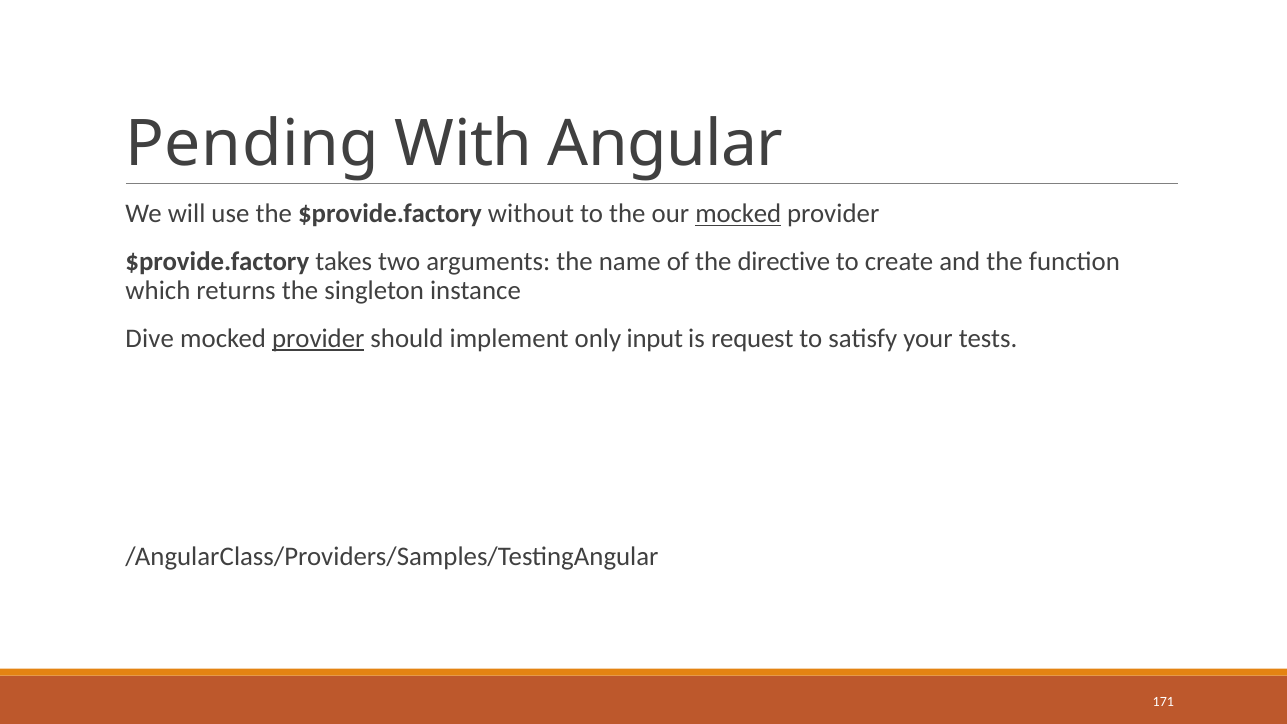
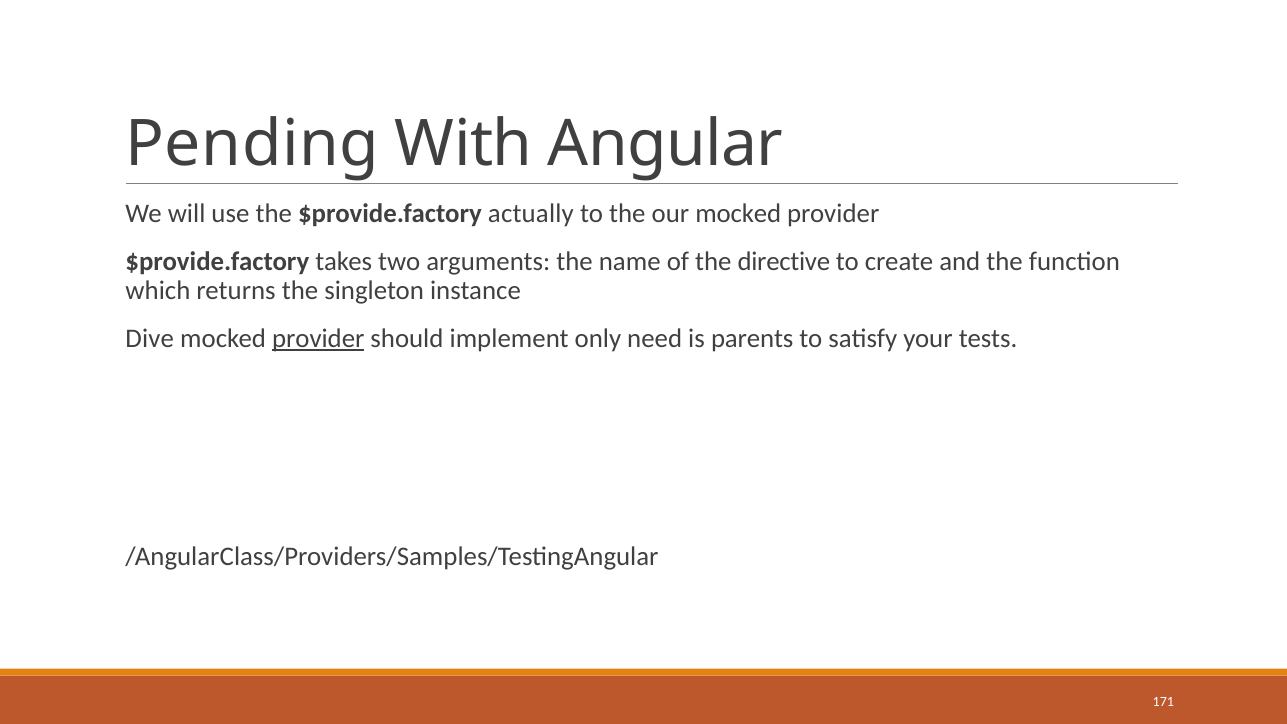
without: without -> actually
mocked at (738, 214) underline: present -> none
input: input -> need
request: request -> parents
